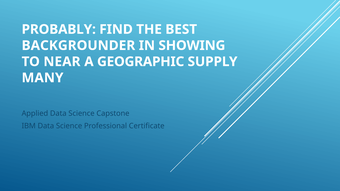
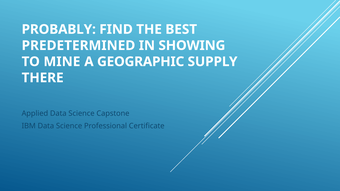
BACKGROUNDER: BACKGROUNDER -> PREDETERMINED
NEAR: NEAR -> MINE
MANY: MANY -> THERE
